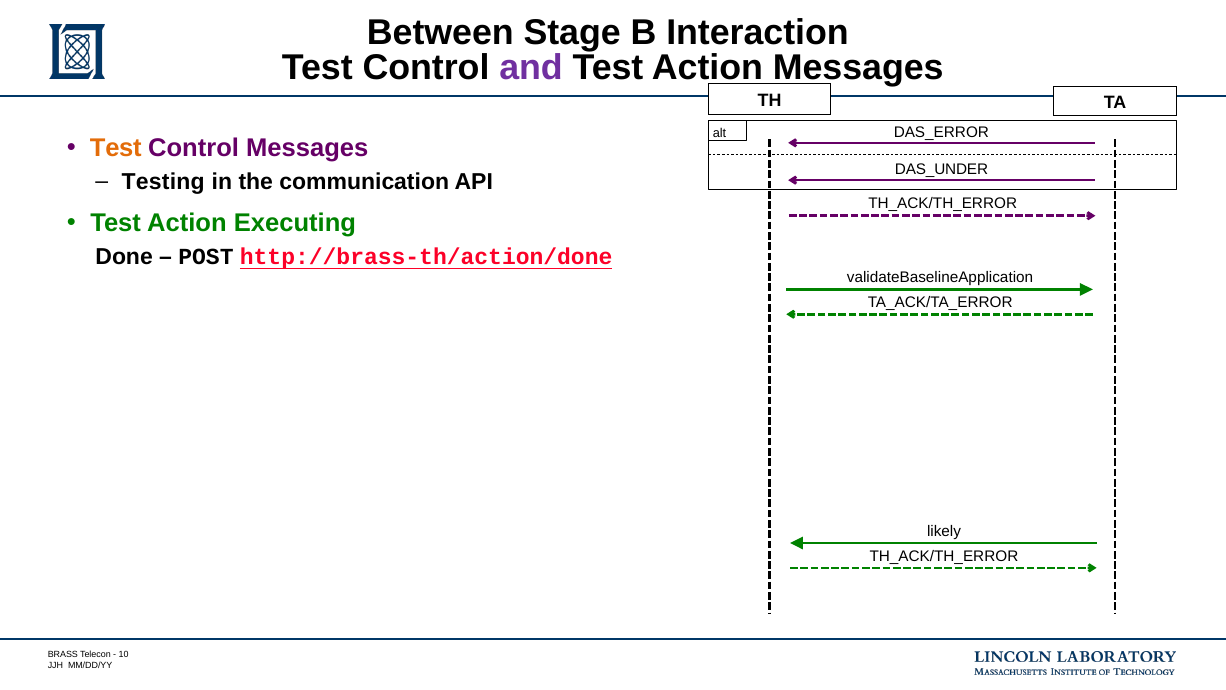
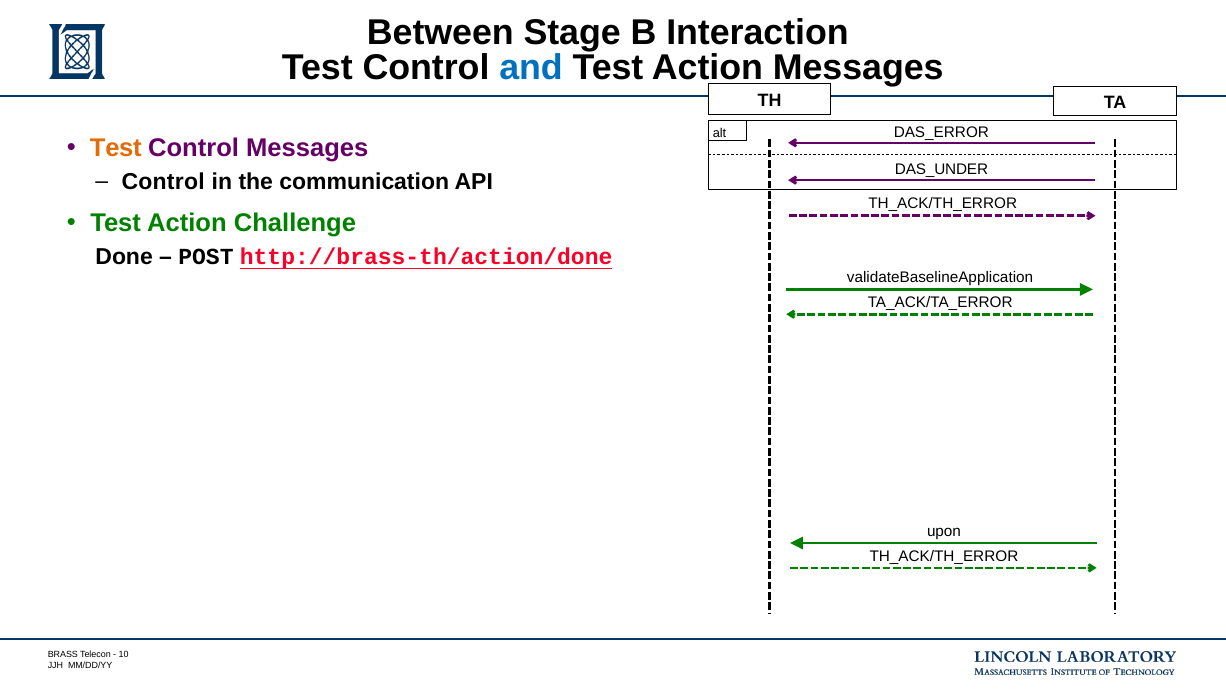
and colour: purple -> blue
Testing at (163, 182): Testing -> Control
Executing: Executing -> Challenge
likely: likely -> upon
